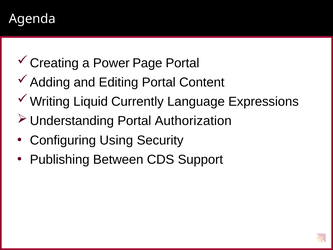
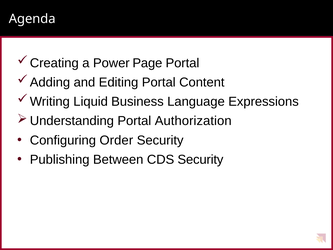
Currently: Currently -> Business
Using: Using -> Order
CDS Support: Support -> Security
